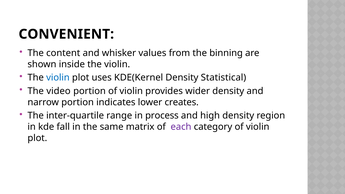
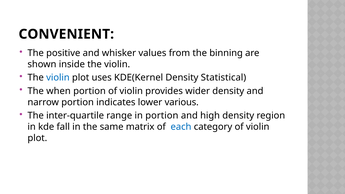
content: content -> positive
video: video -> when
creates: creates -> various
in process: process -> portion
each colour: purple -> blue
